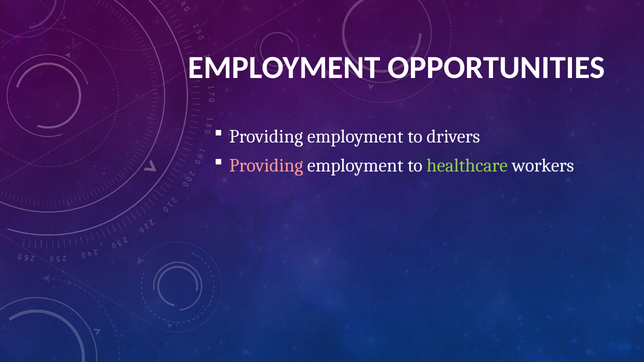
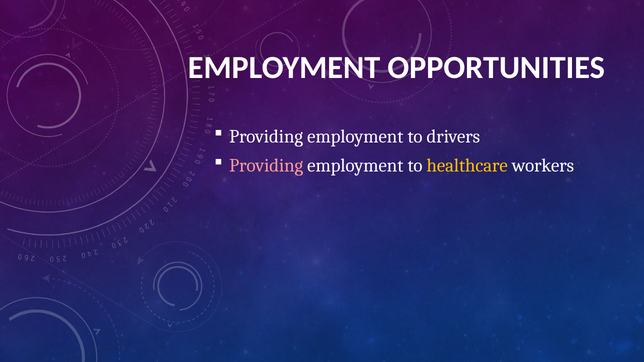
healthcare colour: light green -> yellow
